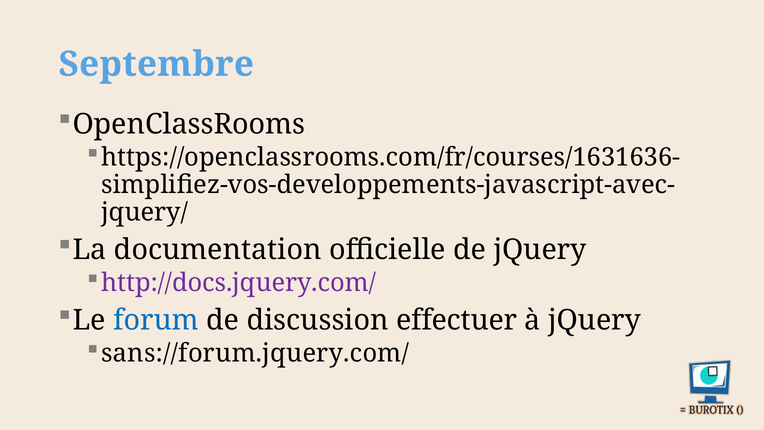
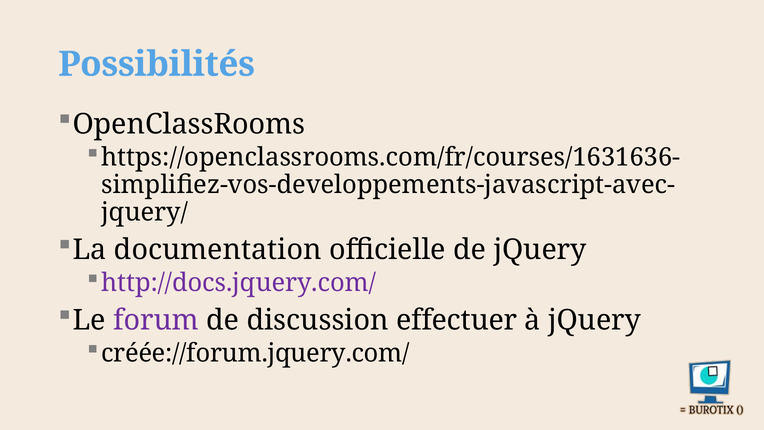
Septembre: Septembre -> Possibilités
forum colour: blue -> purple
sans://forum.jquery.com/: sans://forum.jquery.com/ -> créée://forum.jquery.com/
